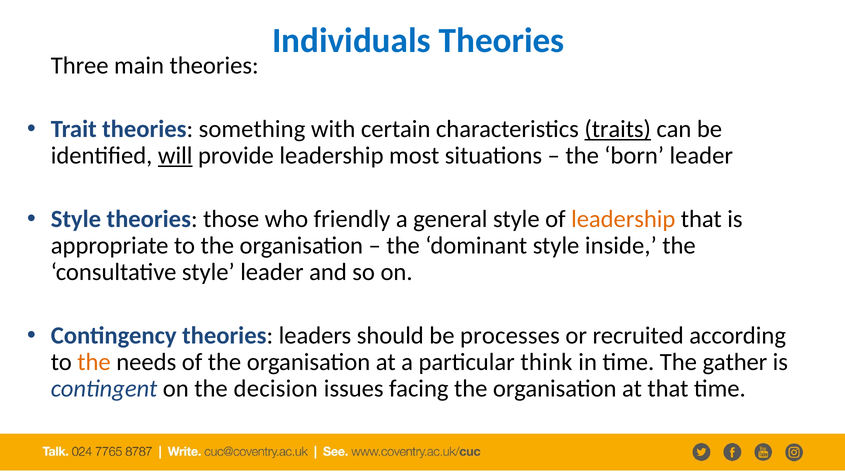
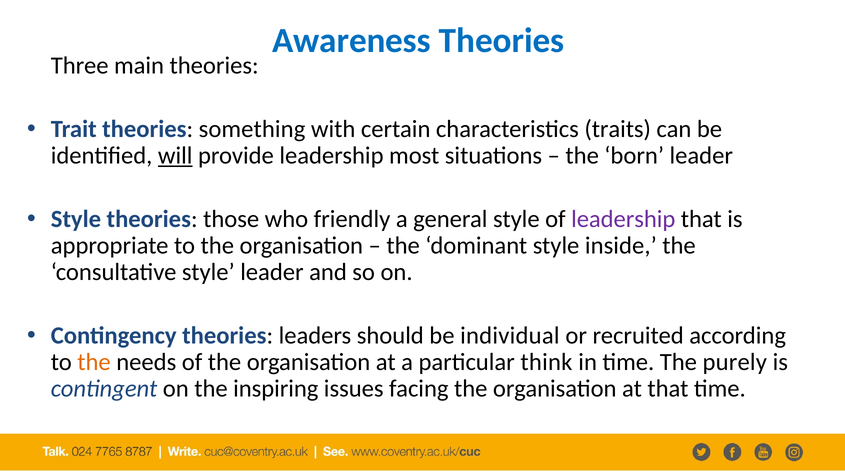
Individuals: Individuals -> Awareness
traits underline: present -> none
leadership at (623, 219) colour: orange -> purple
processes: processes -> individual
gather: gather -> purely
decision: decision -> inspiring
